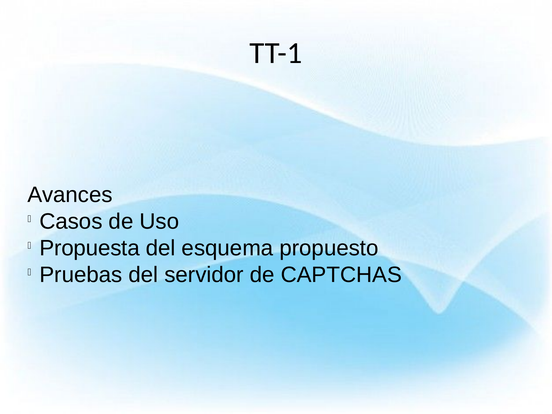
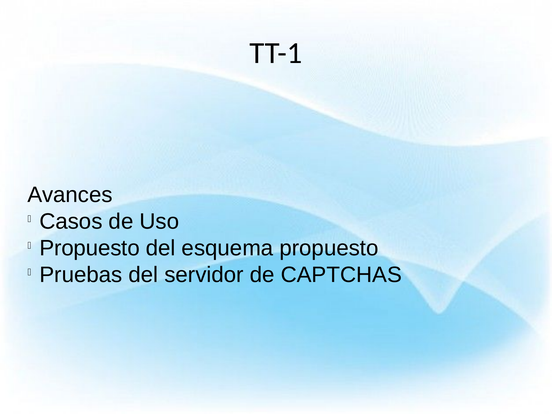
Propuesta at (90, 248): Propuesta -> Propuesto
